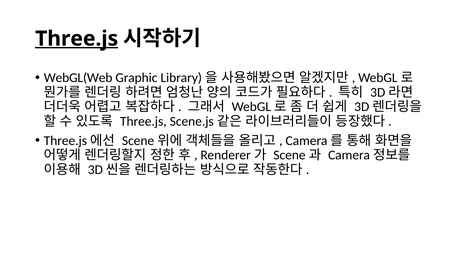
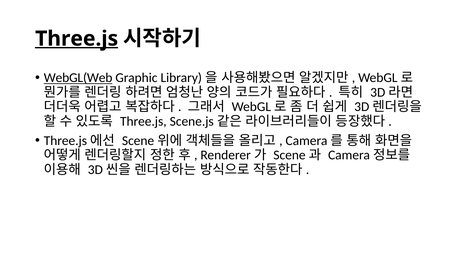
WebGL(Web underline: none -> present
